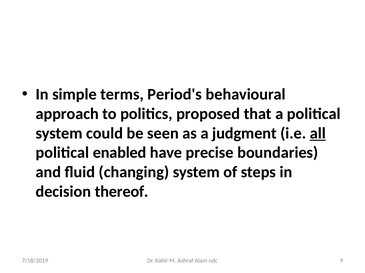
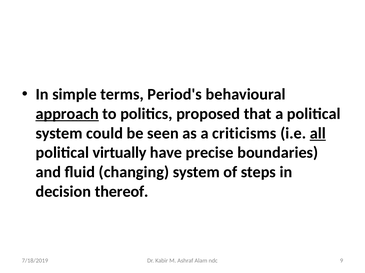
approach underline: none -> present
judgment: judgment -> criticisms
enabled: enabled -> virtually
